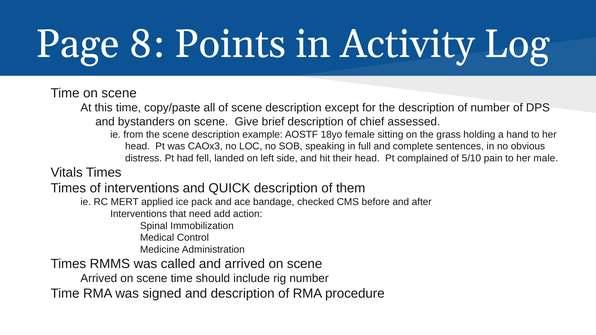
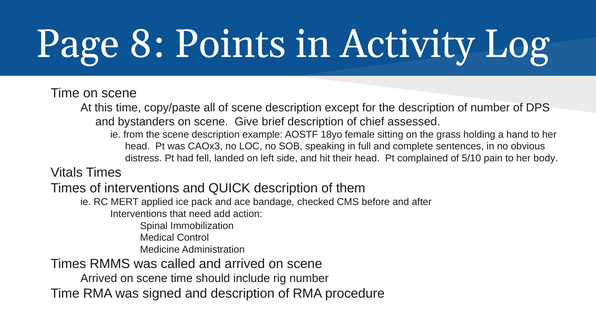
male: male -> body
